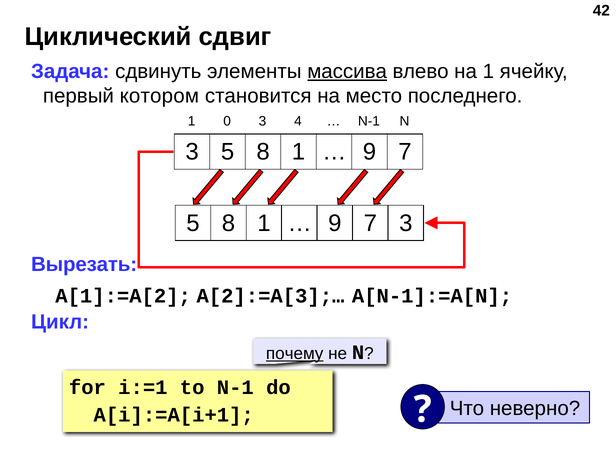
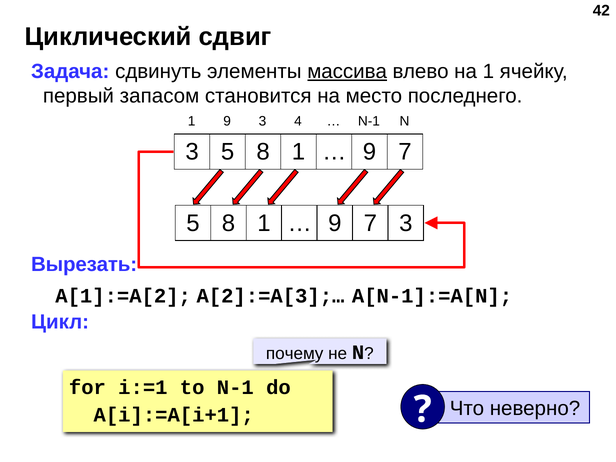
котором: котором -> запасом
1 0: 0 -> 9
почему underline: present -> none
